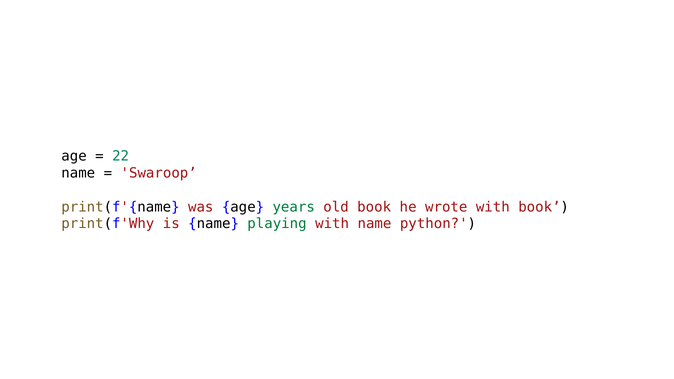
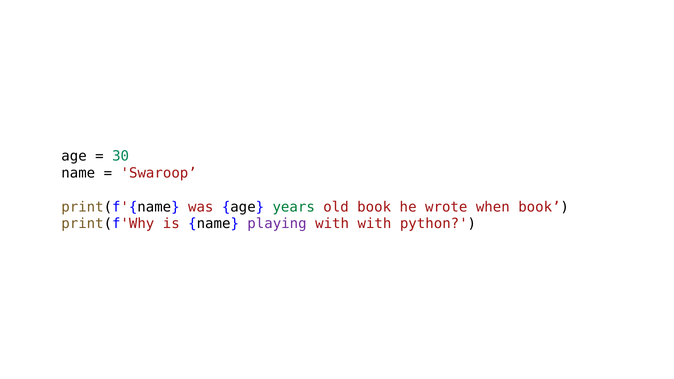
22: 22 -> 30
wrote with: with -> when
playing colour: green -> purple
with name: name -> with
